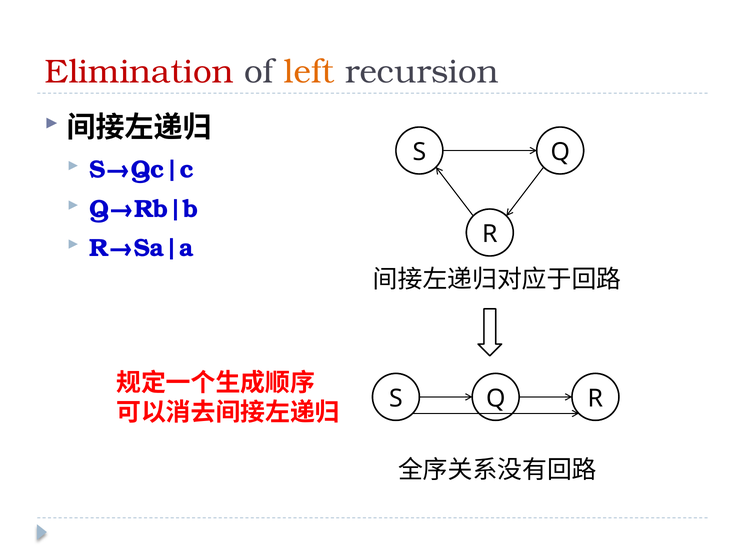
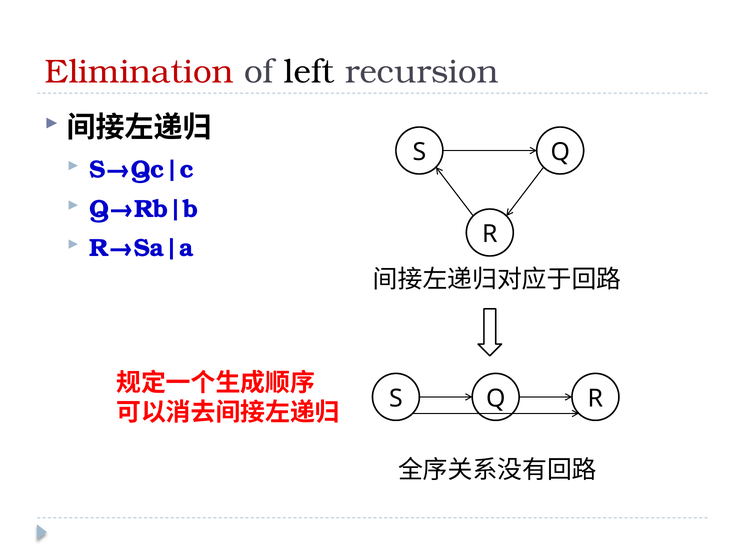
left colour: orange -> black
